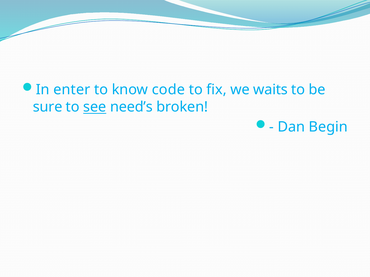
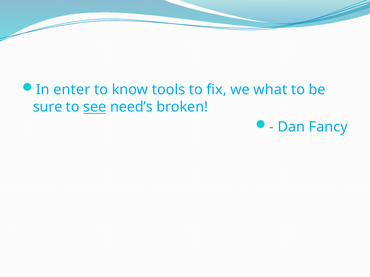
code: code -> tools
waits: waits -> what
Begin: Begin -> Fancy
